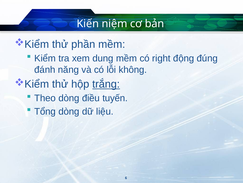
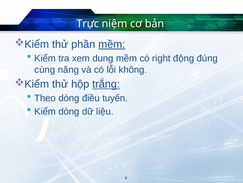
Kiến: Kiến -> Trực
mềm at (112, 44) underline: none -> present
đánh: đánh -> cùng
Tổng at (45, 111): Tổng -> Kiểm
